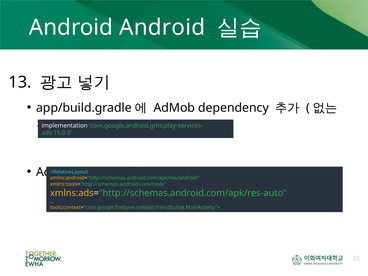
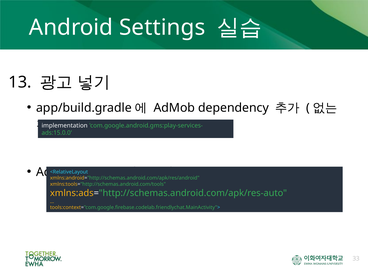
Android Android: Android -> Settings
